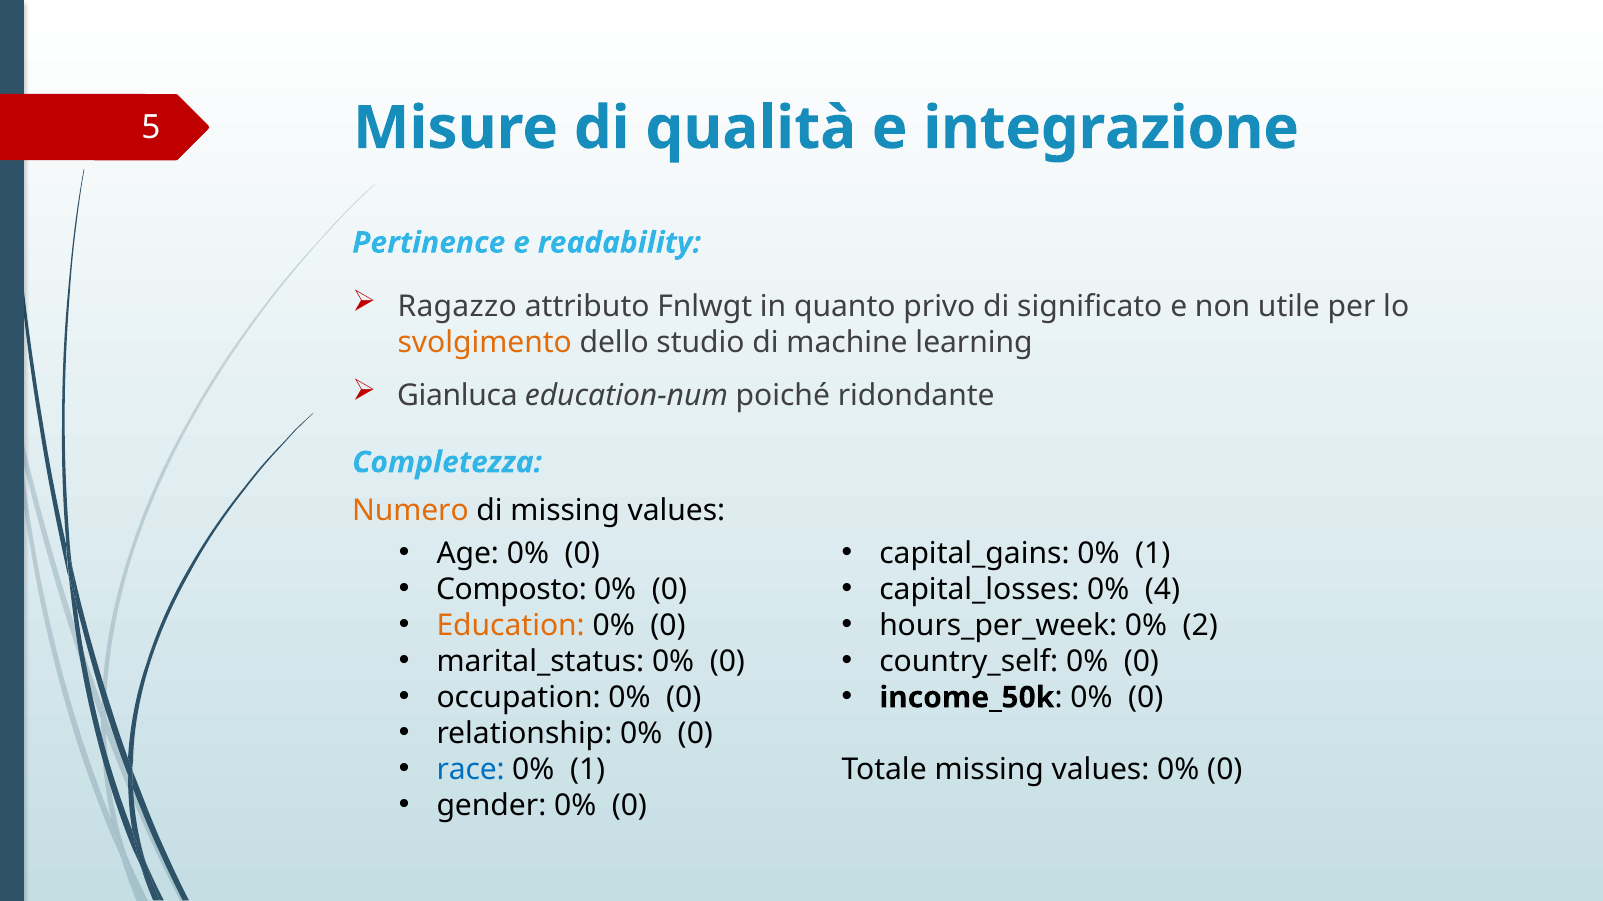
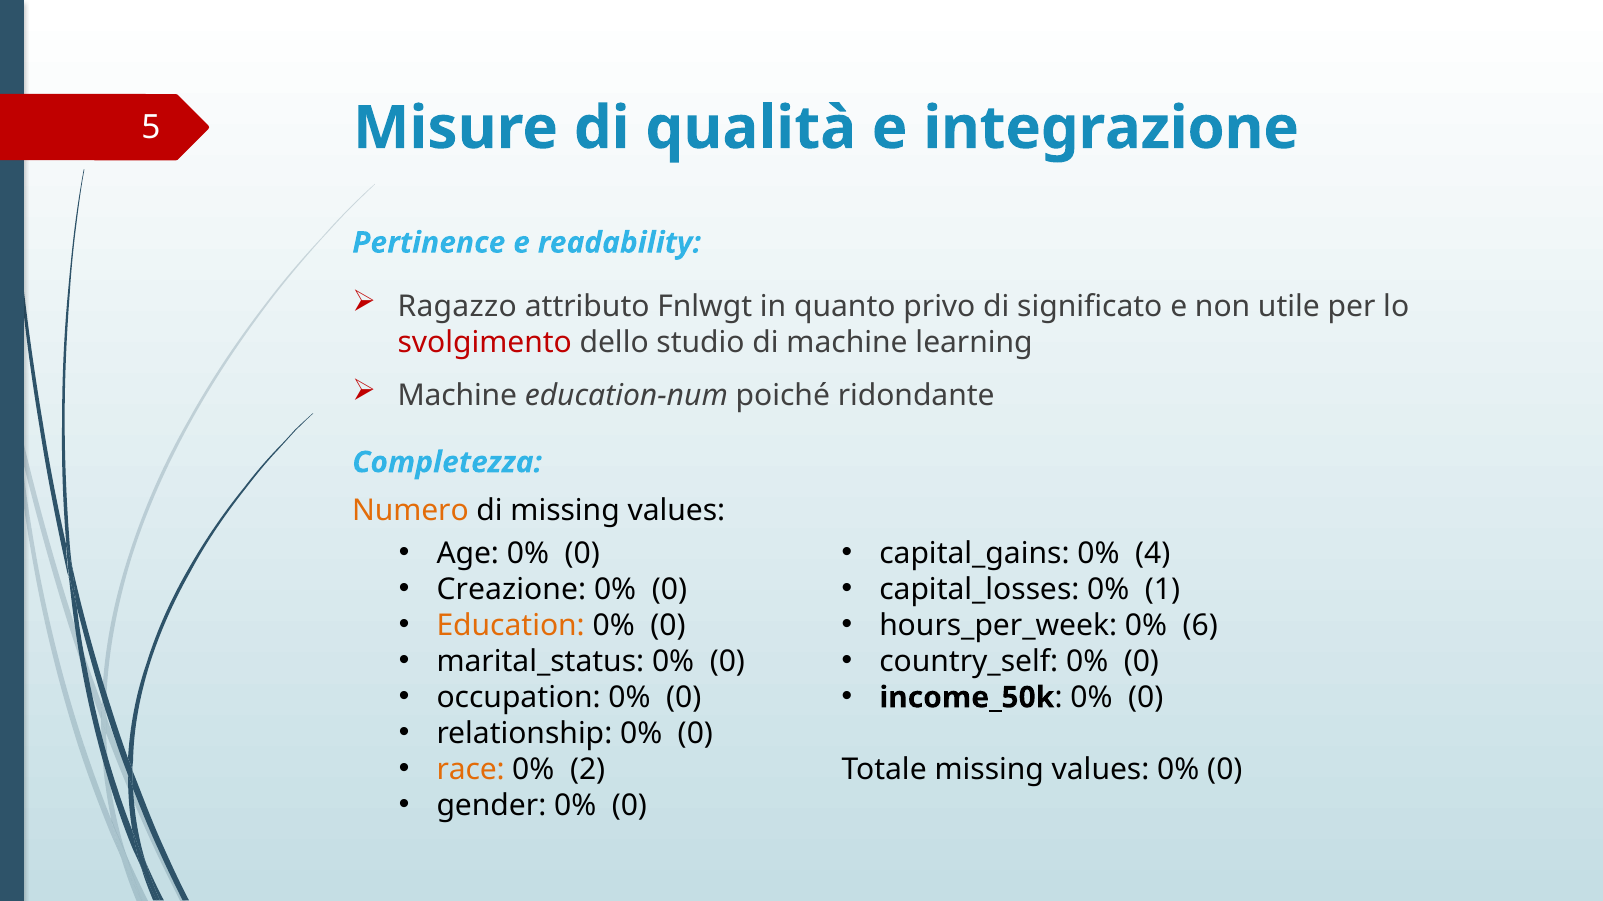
svolgimento colour: orange -> red
Gianluca at (457, 396): Gianluca -> Machine
capital_gains 0% 1: 1 -> 4
Composto: Composto -> Creazione
4: 4 -> 1
2: 2 -> 6
race colour: blue -> orange
1 at (588, 770): 1 -> 2
